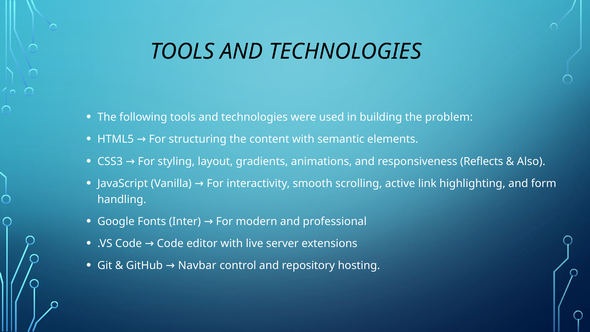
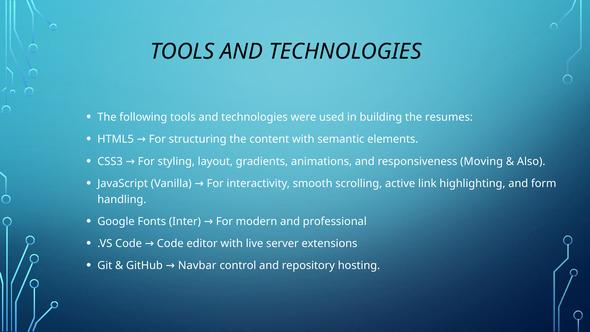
problem: problem -> resumes
Reflects: Reflects -> Moving
